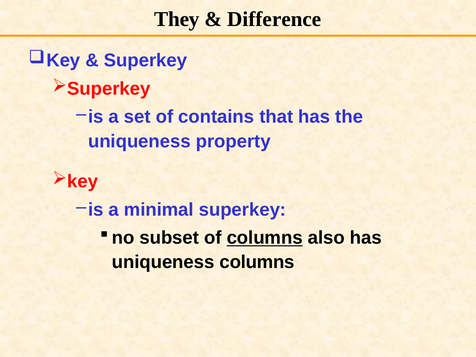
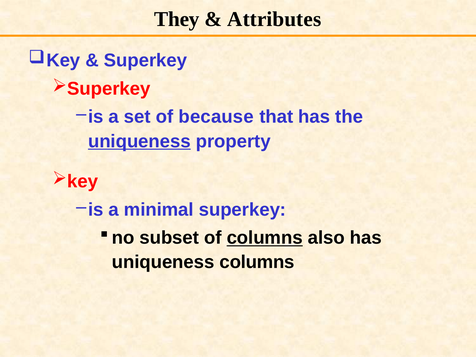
Difference: Difference -> Attributes
contains: contains -> because
uniqueness at (139, 141) underline: none -> present
